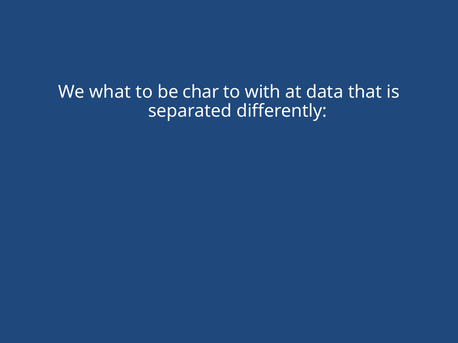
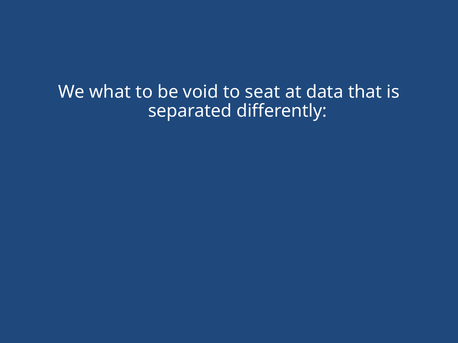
char: char -> void
with: with -> seat
